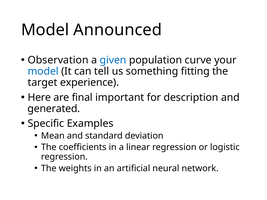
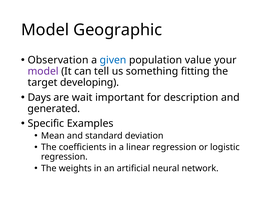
Announced: Announced -> Geographic
curve: curve -> value
model at (43, 71) colour: blue -> purple
experience: experience -> developing
Here: Here -> Days
final: final -> wait
